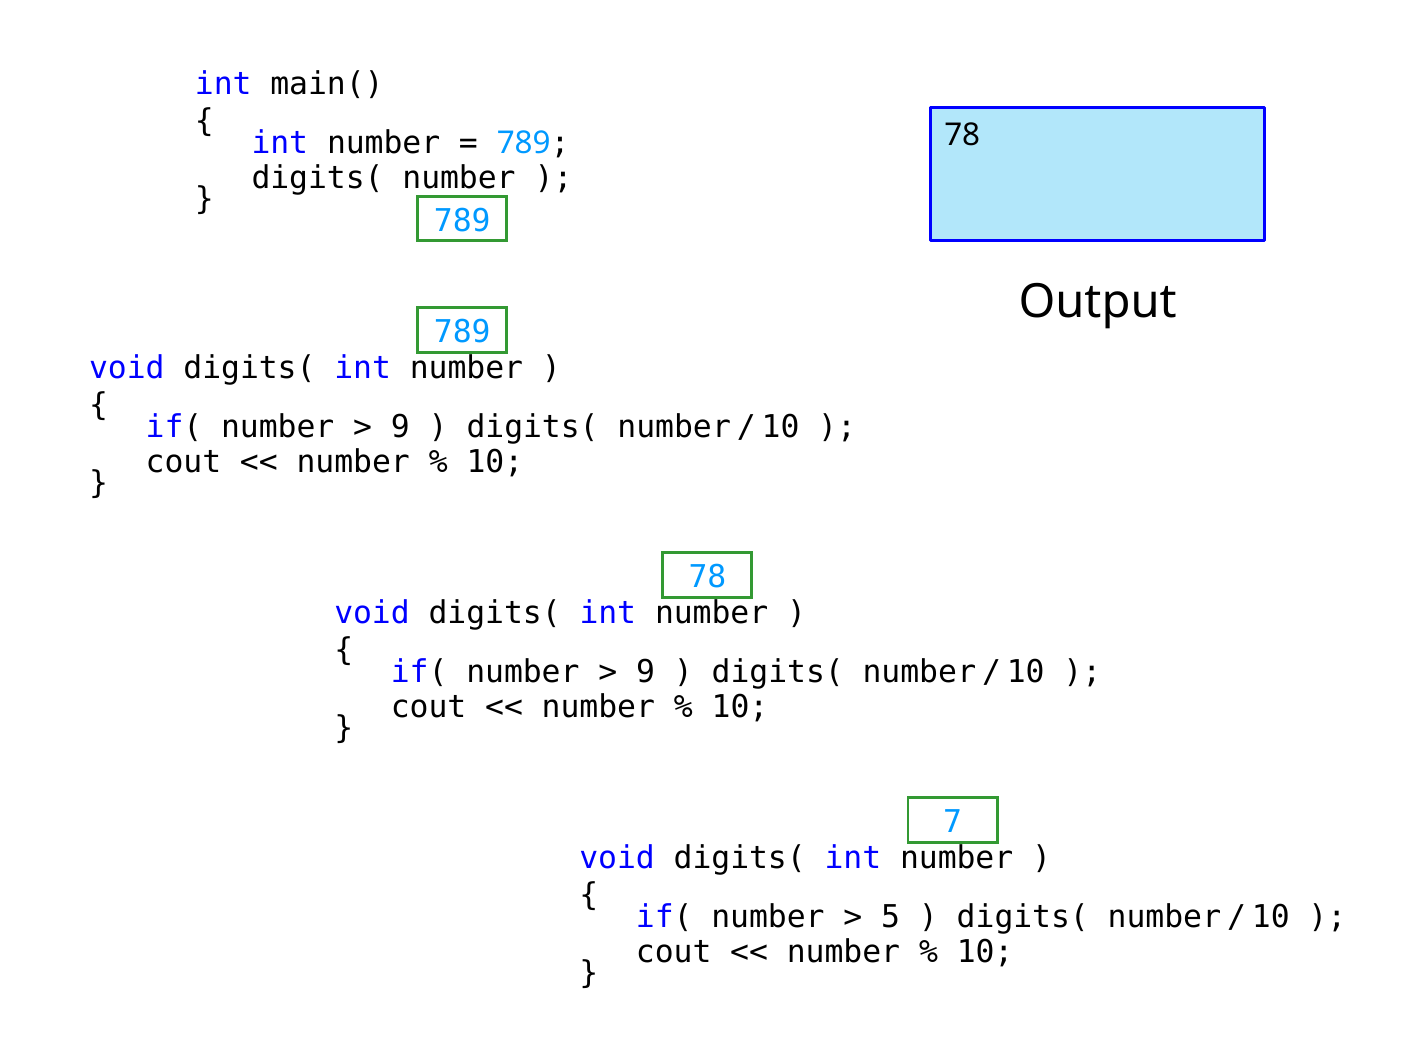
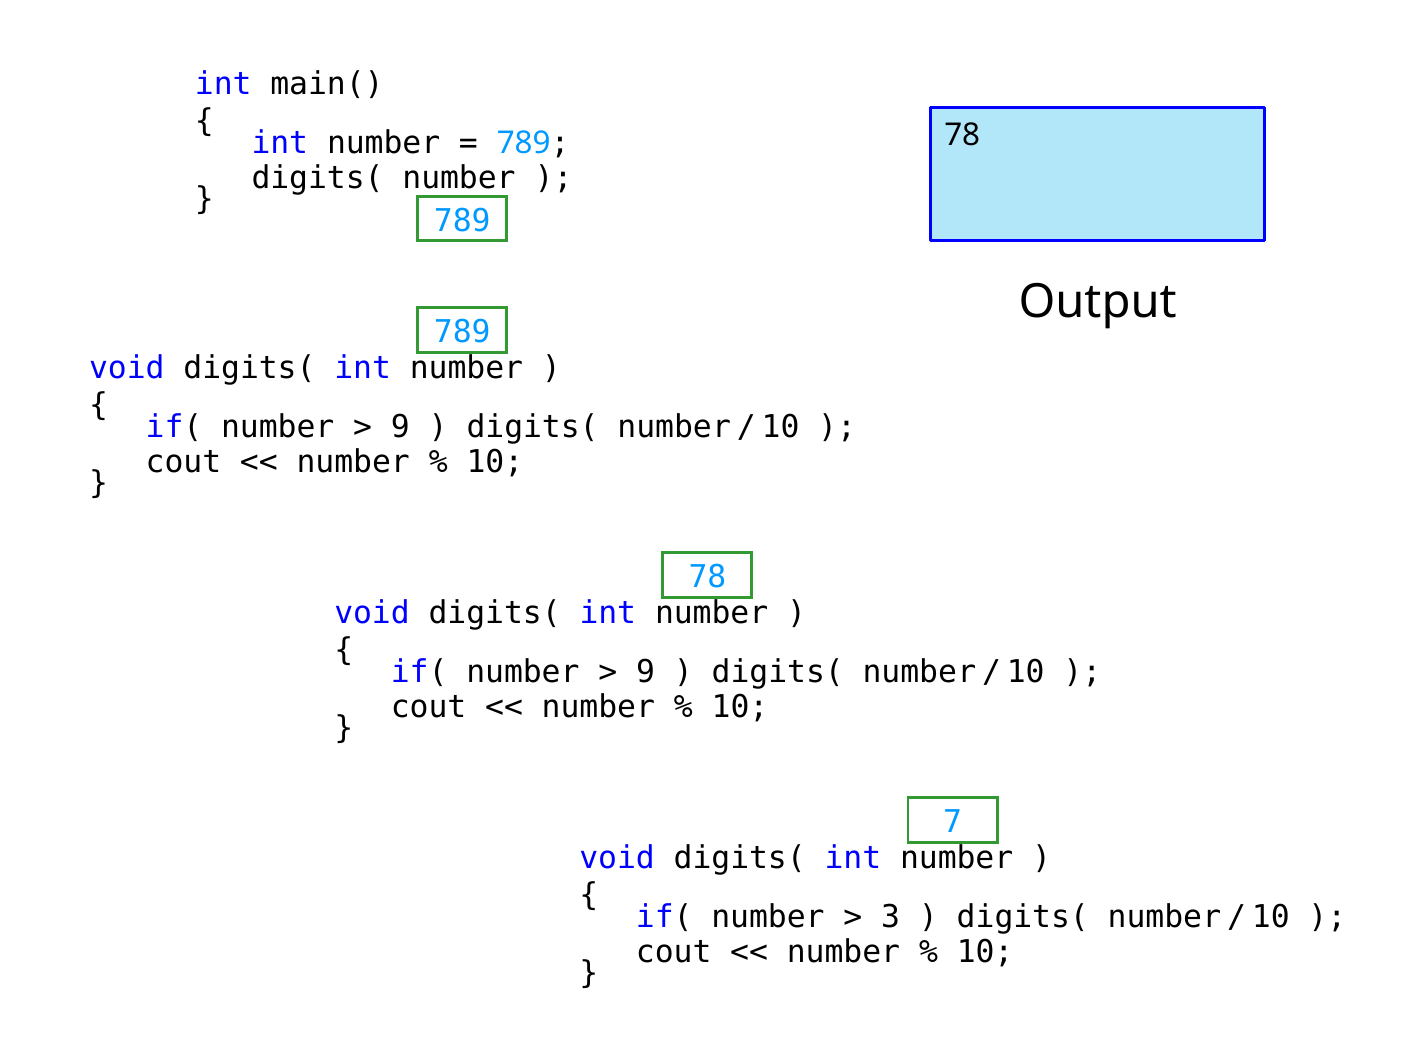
5: 5 -> 3
